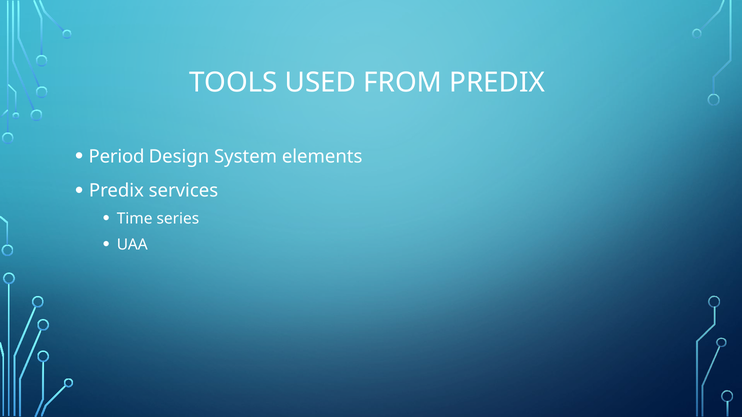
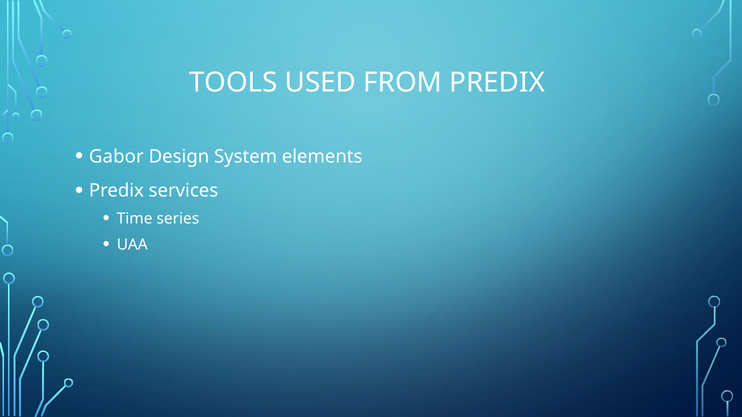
Period: Period -> Gabor
